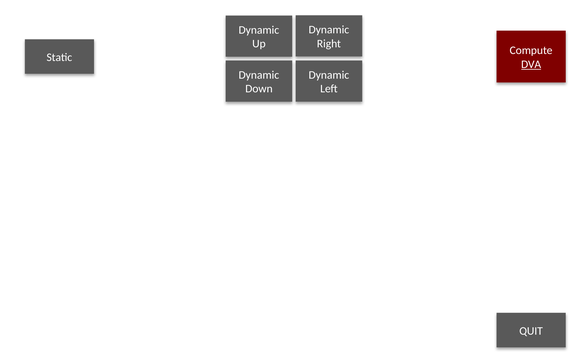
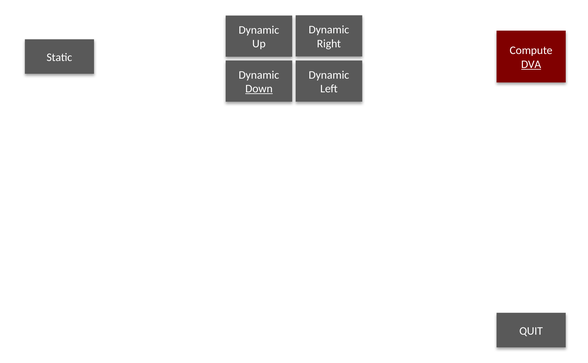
Down underline: none -> present
